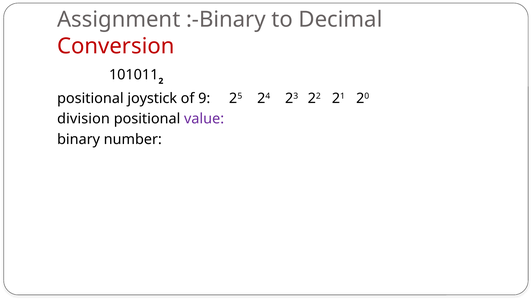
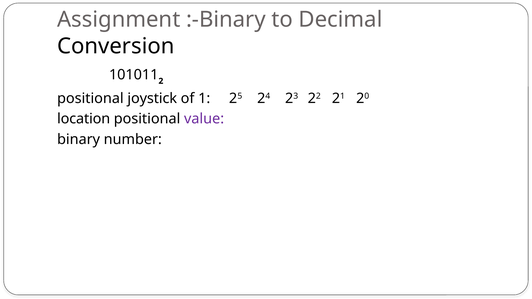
Conversion colour: red -> black
9: 9 -> 1
division: division -> location
